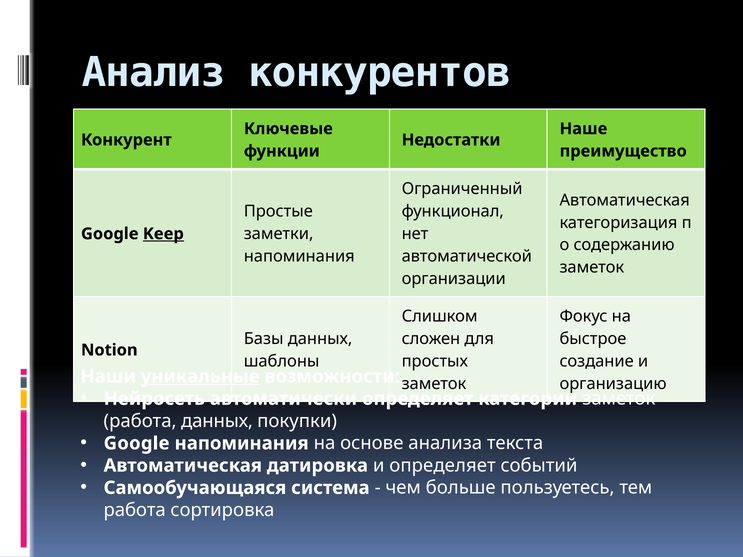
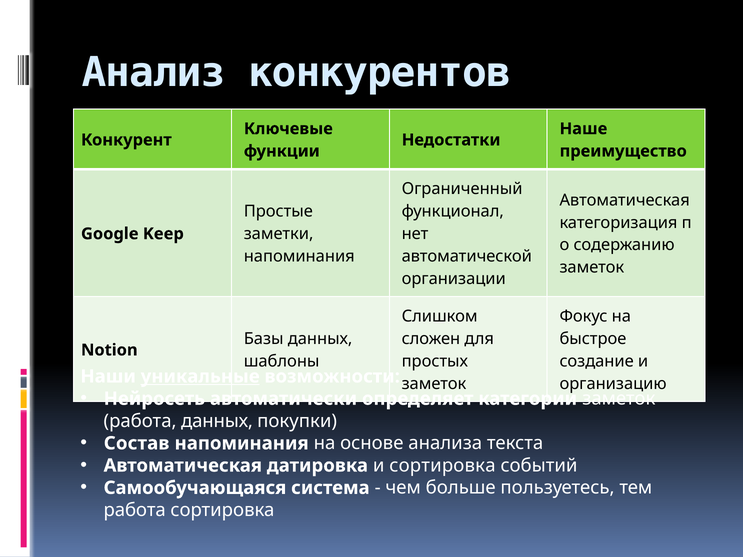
Keep underline: present -> none
Google at (137, 443): Google -> Состав
и определяет: определяет -> сортировка
